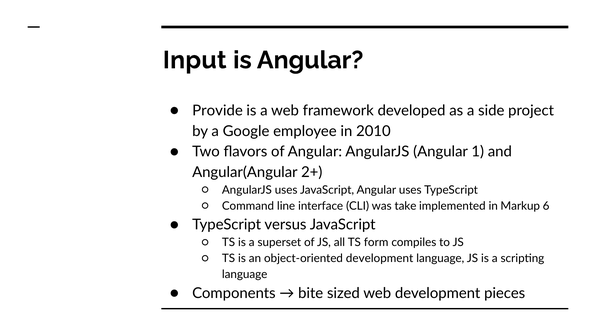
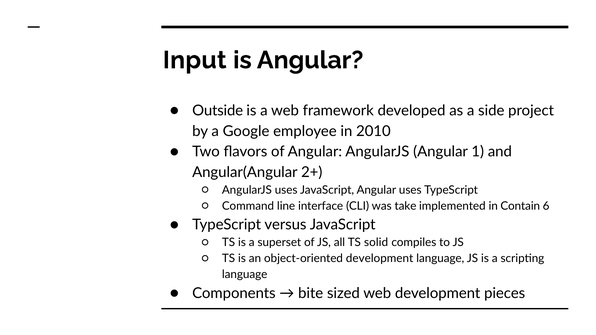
Provide: Provide -> Outside
Markup: Markup -> Contain
form: form -> solid
